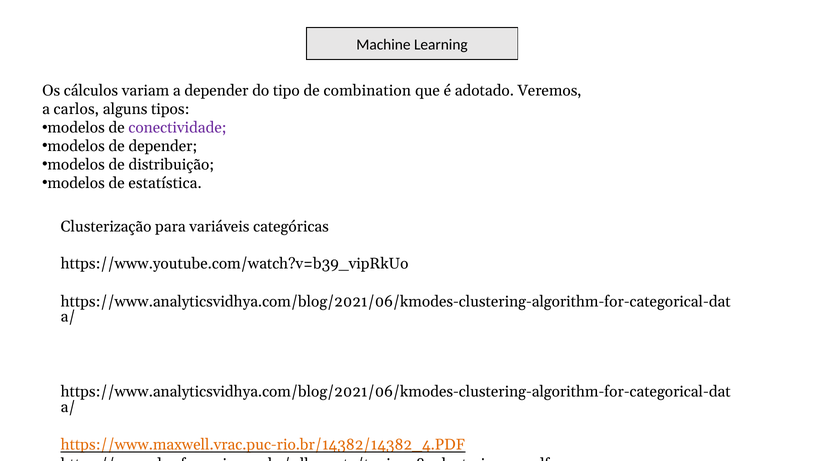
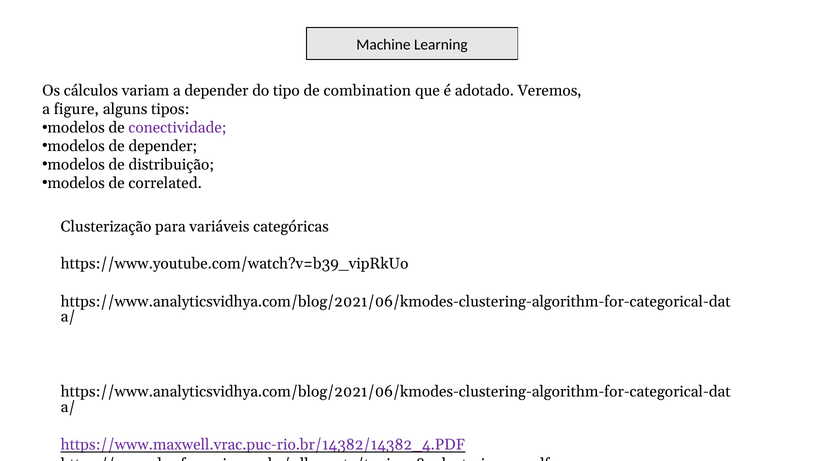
carlos: carlos -> figure
estatística: estatística -> correlated
https://www.maxwell.vrac.puc-rio.br/14382/14382_4.PDF colour: orange -> purple
